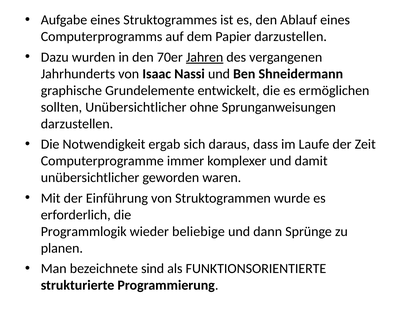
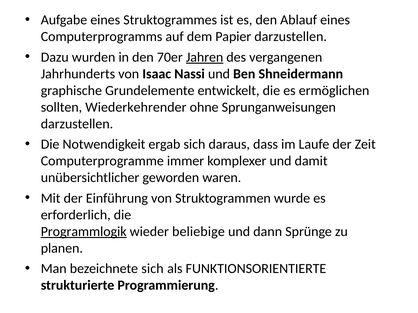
sollten Unübersichtlicher: Unübersichtlicher -> Wiederkehrender
Programmlogik underline: none -> present
bezeichnete sind: sind -> sich
